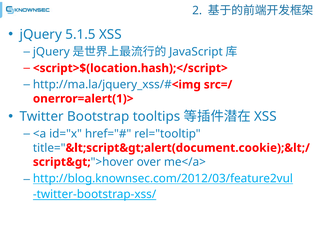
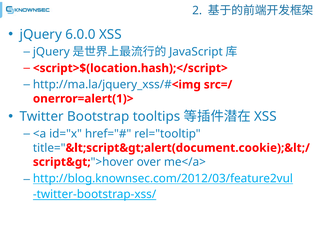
5.1.5: 5.1.5 -> 6.0.0
